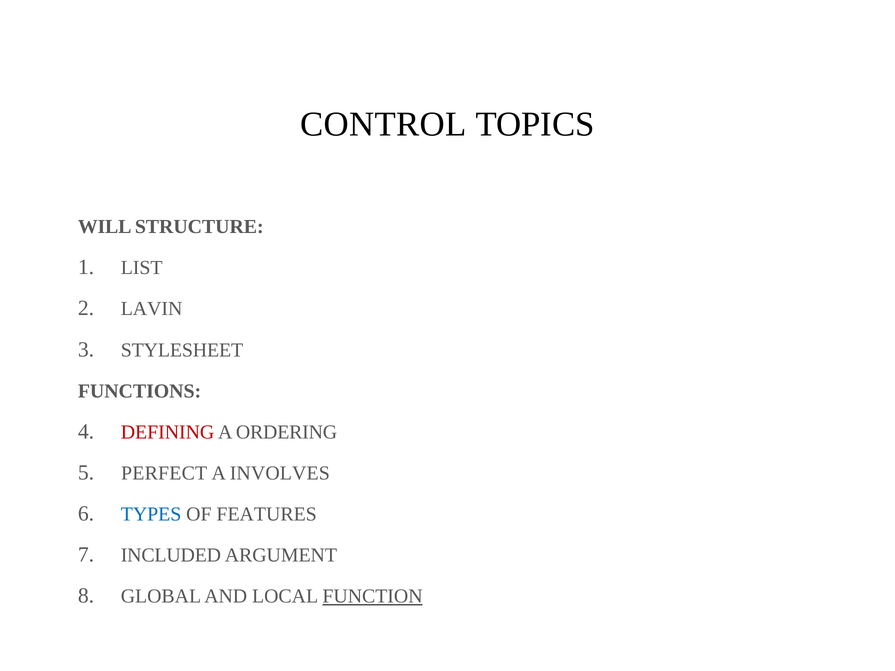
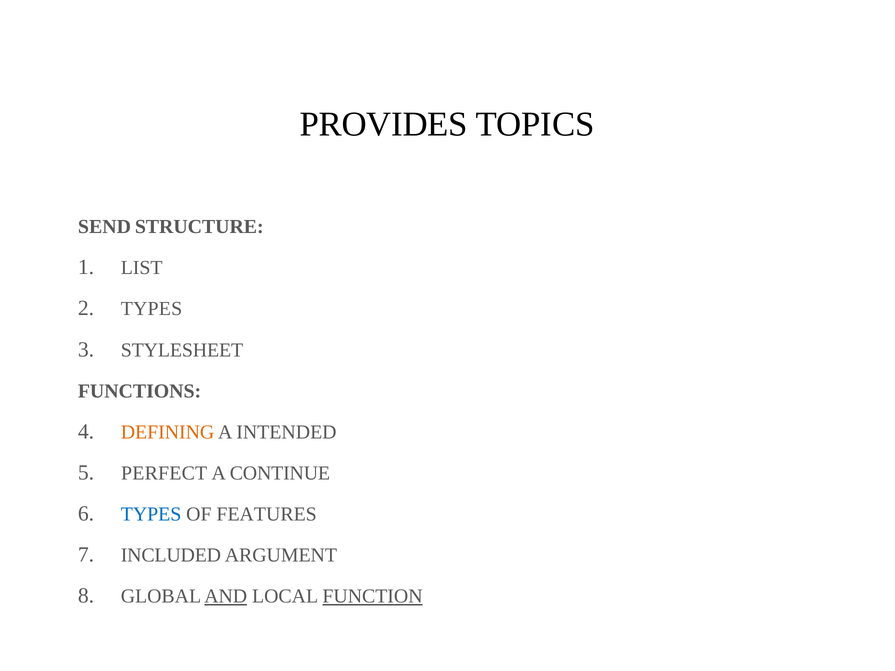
CONTROL: CONTROL -> PROVIDES
WILL: WILL -> SEND
LAVIN at (152, 309): LAVIN -> TYPES
DEFINING colour: red -> orange
ORDERING: ORDERING -> INTENDED
INVOLVES: INVOLVES -> CONTINUE
AND underline: none -> present
